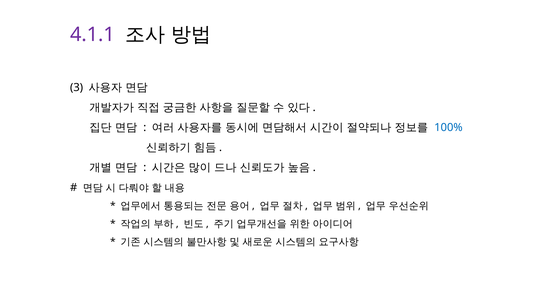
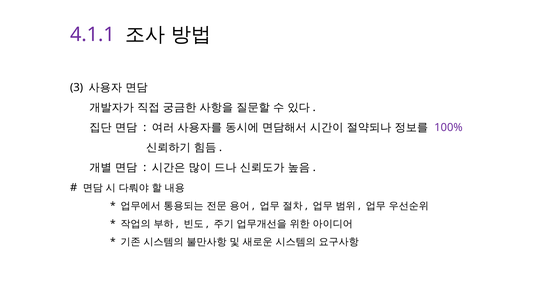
100% colour: blue -> purple
